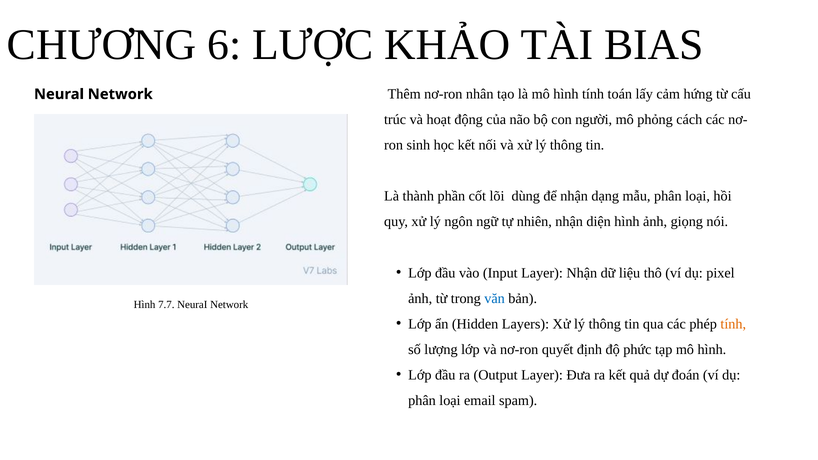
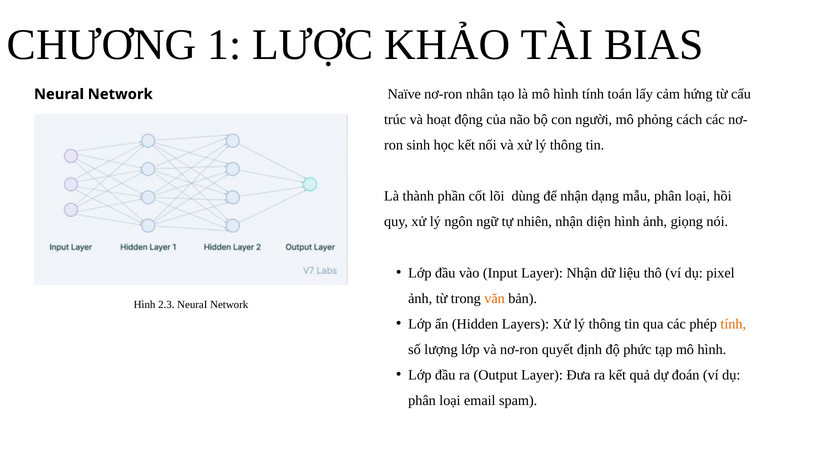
6: 6 -> 1
Thêm: Thêm -> Naïve
văn colour: blue -> orange
7.7: 7.7 -> 2.3
